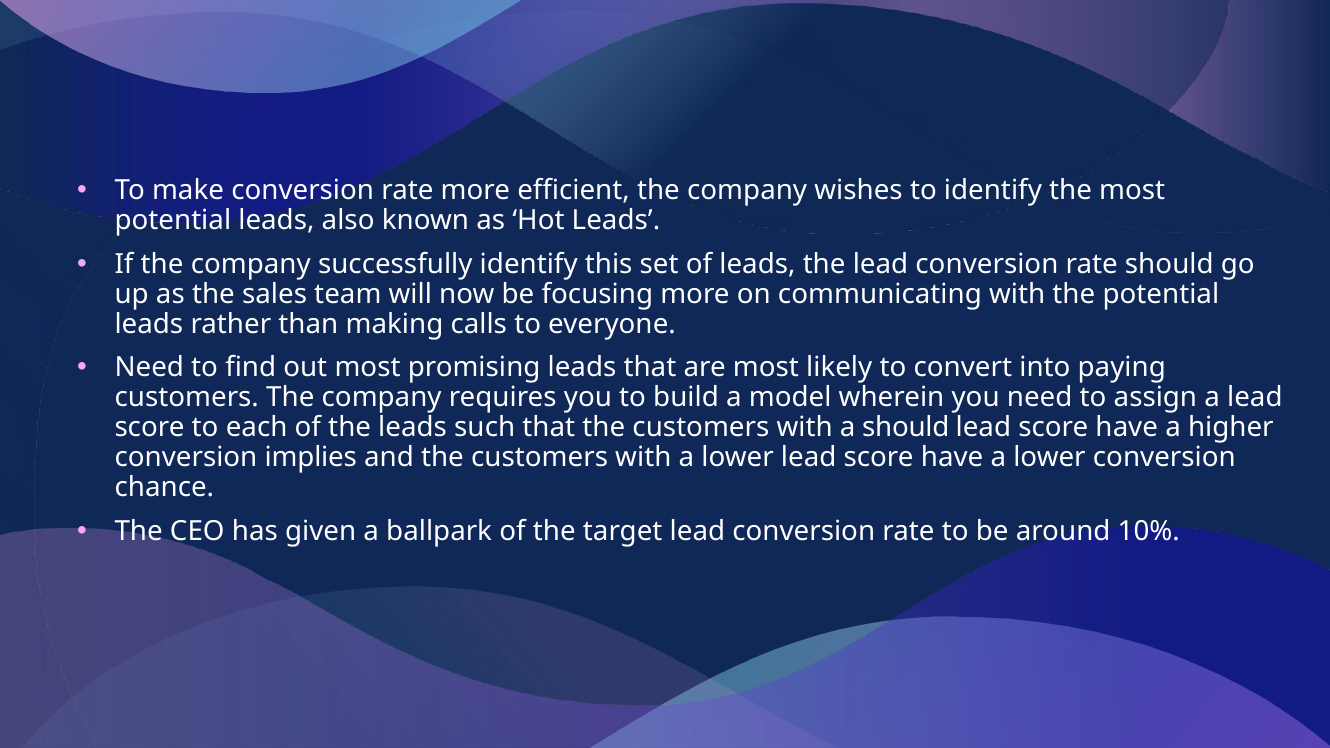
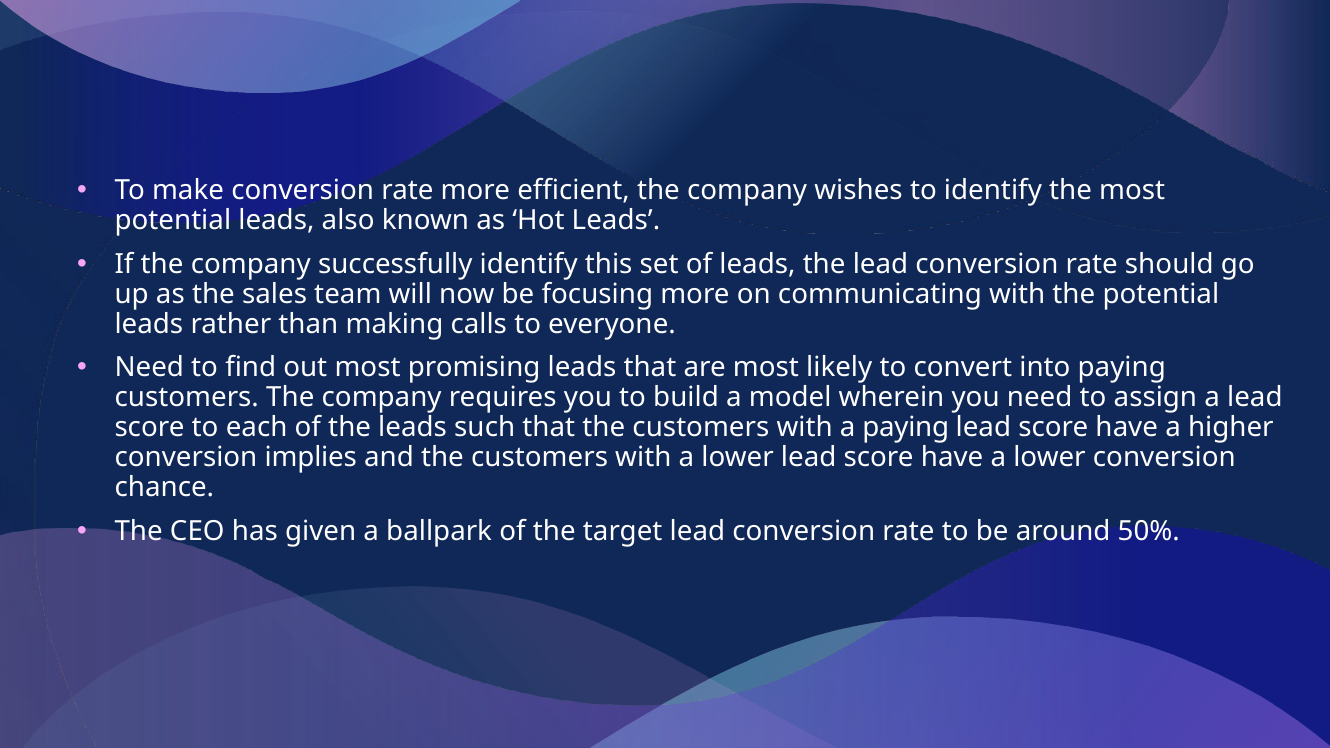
a should: should -> paying
10%: 10% -> 50%
